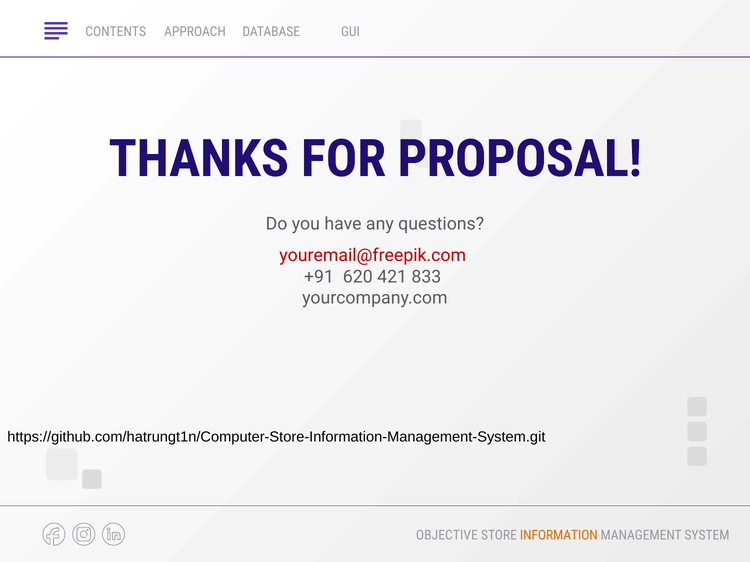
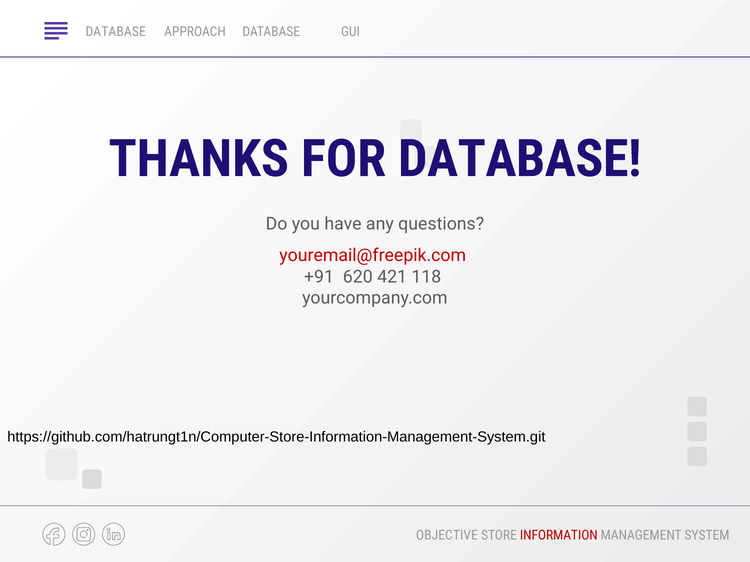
CONTENTS at (116, 32): CONTENTS -> DATABASE
FOR PROPOSAL: PROPOSAL -> DATABASE
833: 833 -> 118
INFORMATION colour: orange -> red
